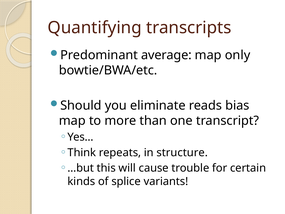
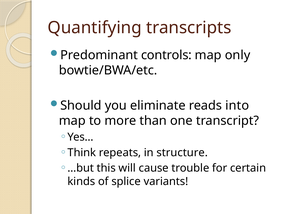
average: average -> controls
bias: bias -> into
